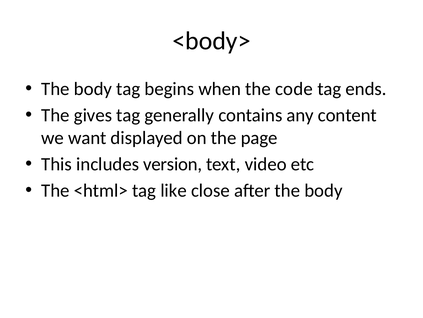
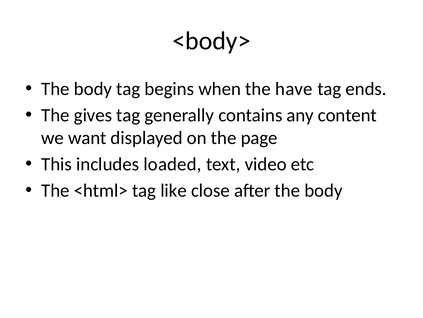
code: code -> have
version: version -> loaded
